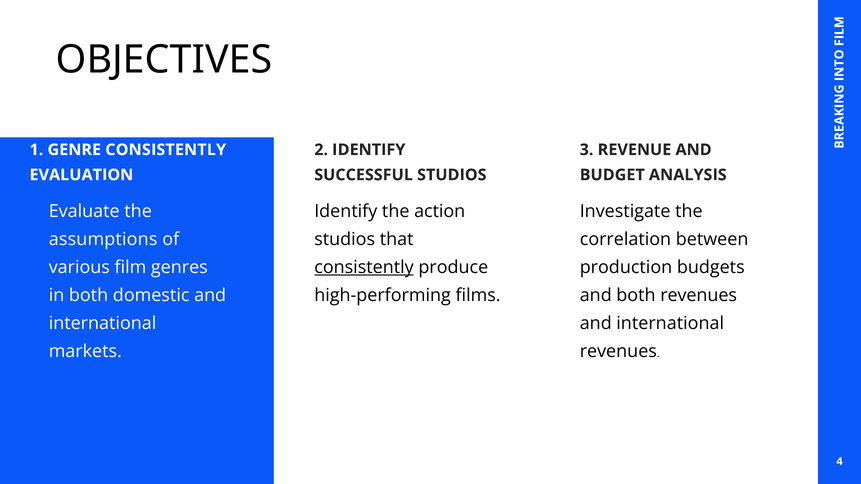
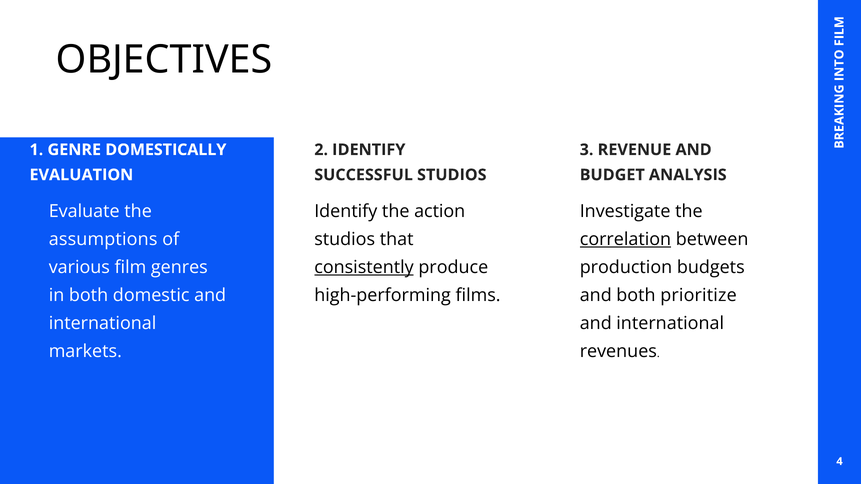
GENRE CONSISTENTLY: CONSISTENTLY -> DOMESTICALLY
correlation underline: none -> present
both revenues: revenues -> prioritize
